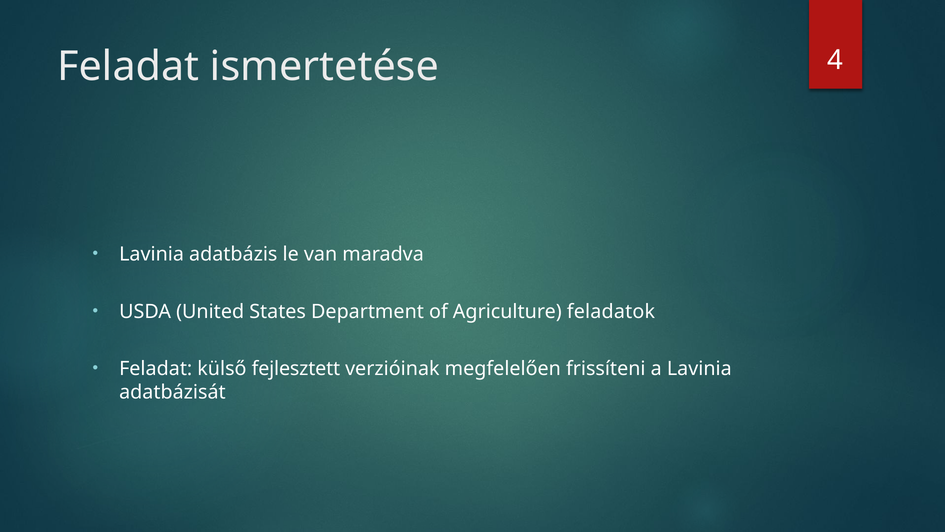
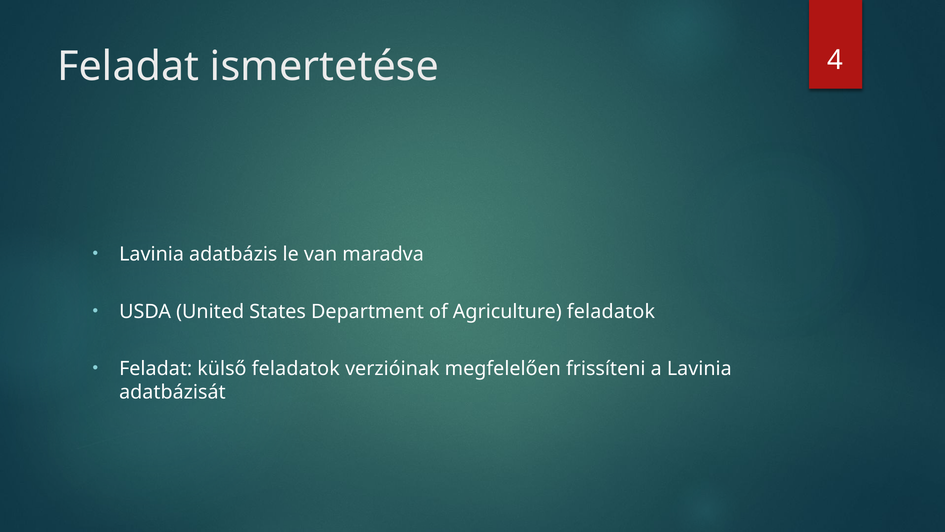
külső fejlesztett: fejlesztett -> feladatok
